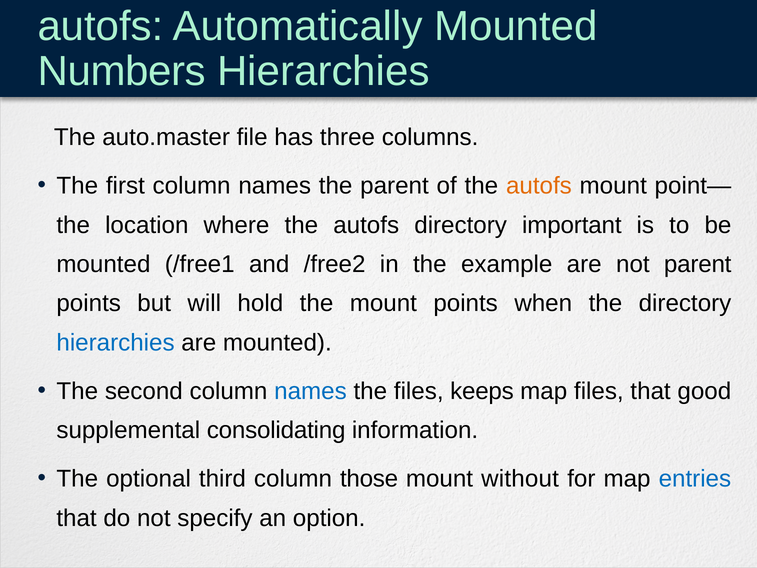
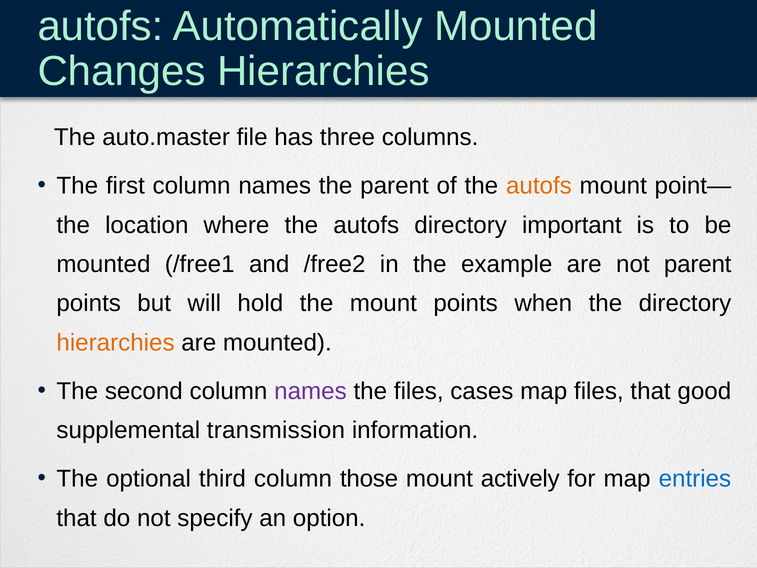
Numbers: Numbers -> Changes
hierarchies at (116, 342) colour: blue -> orange
names at (310, 391) colour: blue -> purple
keeps: keeps -> cases
consolidating: consolidating -> transmission
without: without -> actively
